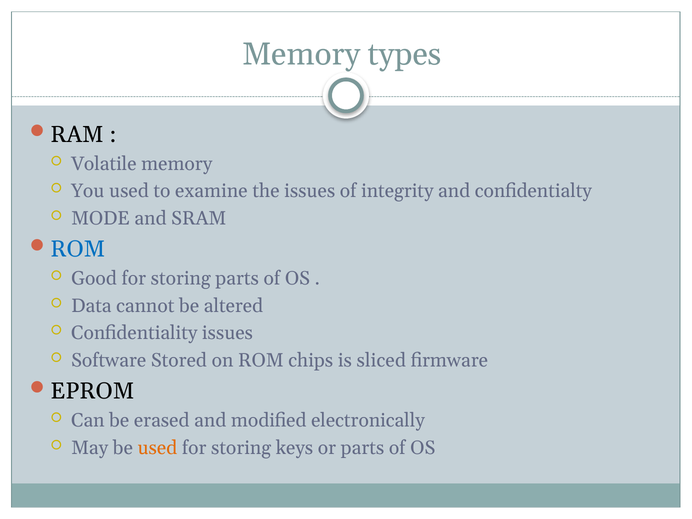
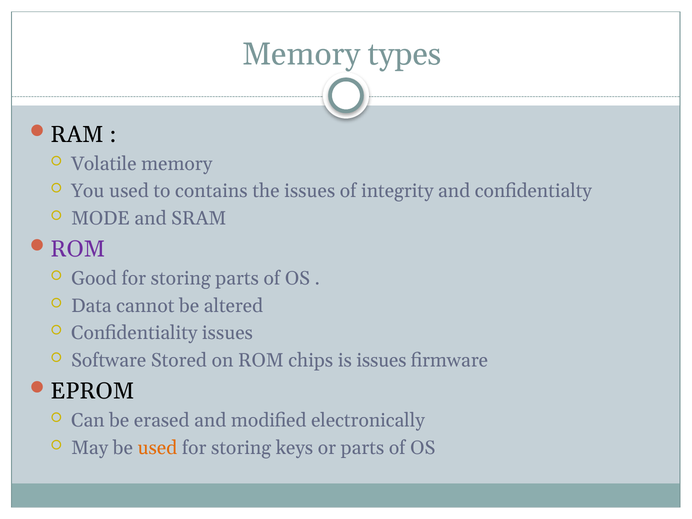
examine: examine -> contains
ROM at (78, 249) colour: blue -> purple
is sliced: sliced -> issues
